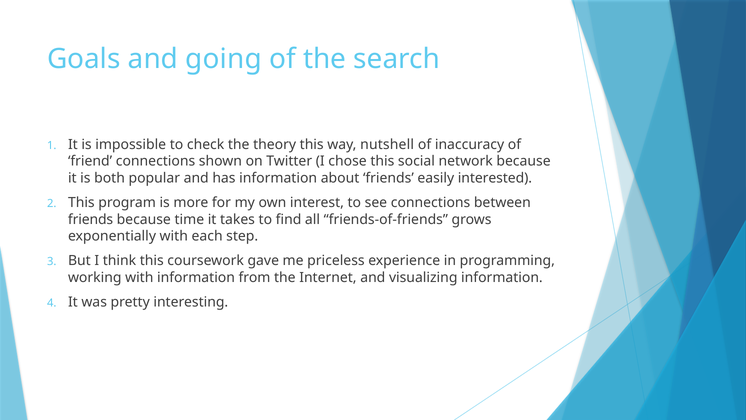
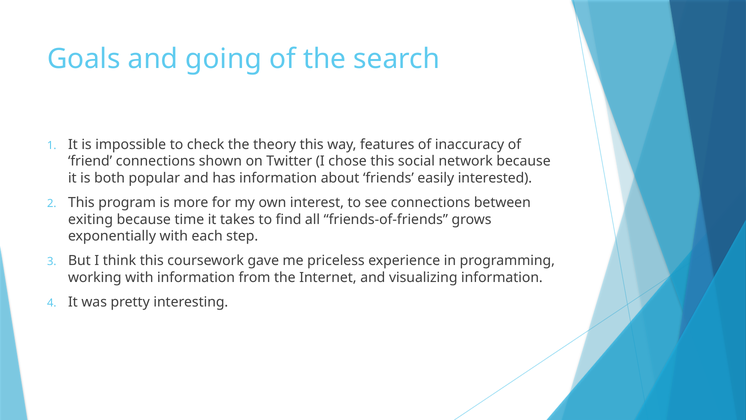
nutshell: nutshell -> features
friends at (91, 219): friends -> exiting
